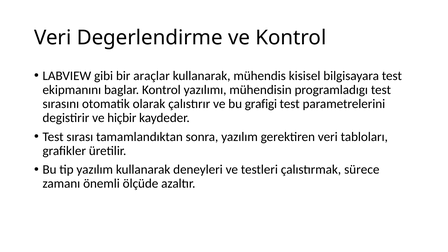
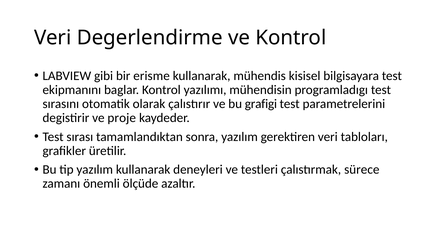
araçlar: araçlar -> erisme
hiçbir: hiçbir -> proje
